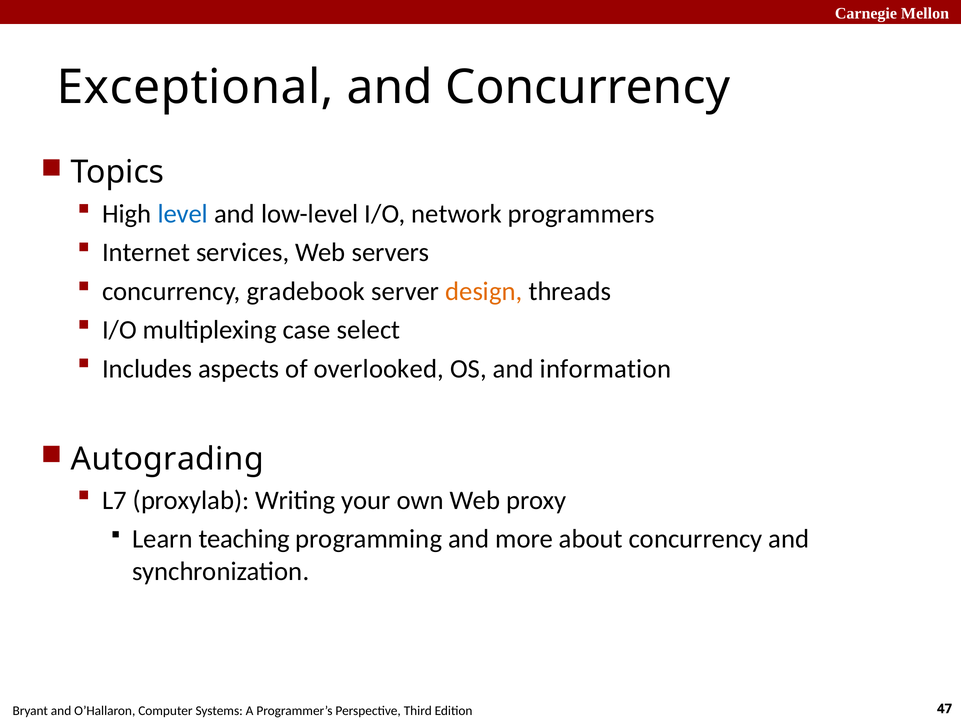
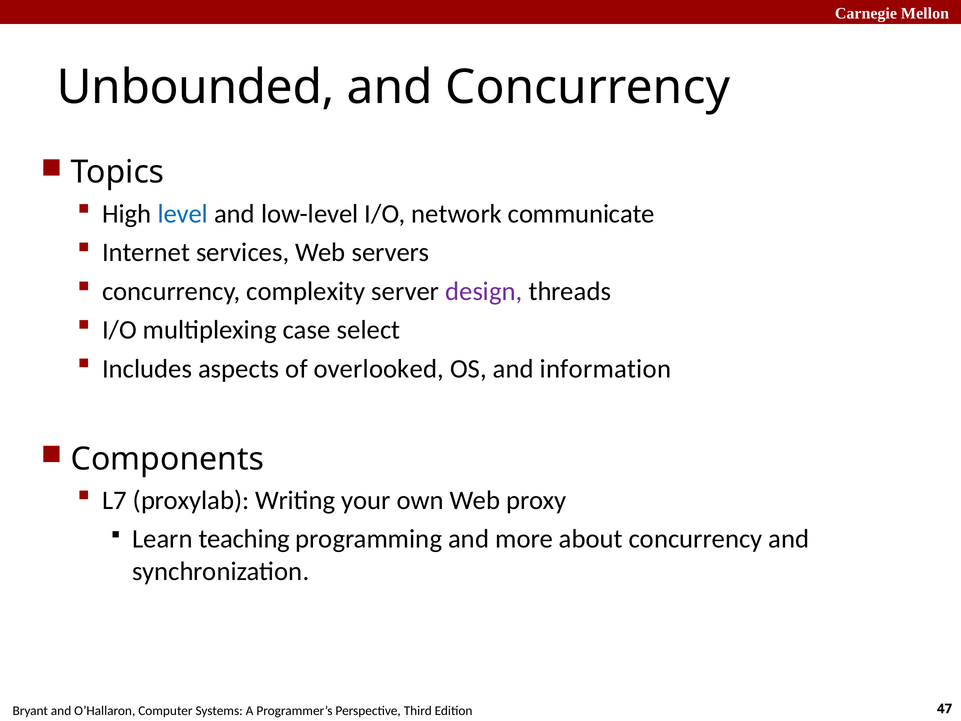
Exceptional: Exceptional -> Unbounded
programmers: programmers -> communicate
gradebook: gradebook -> complexity
design colour: orange -> purple
Autograding: Autograding -> Components
